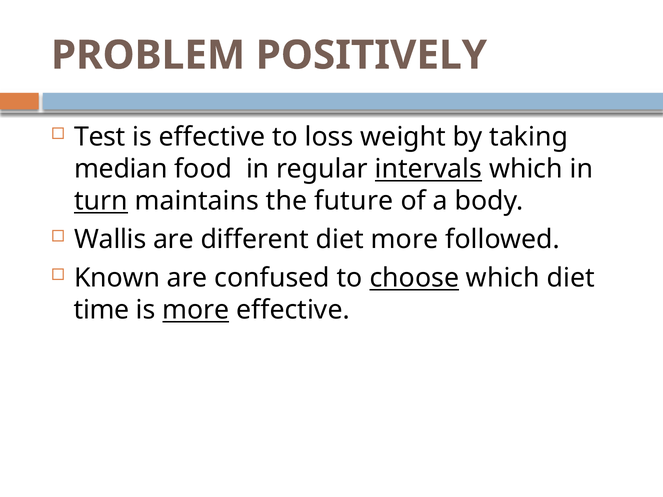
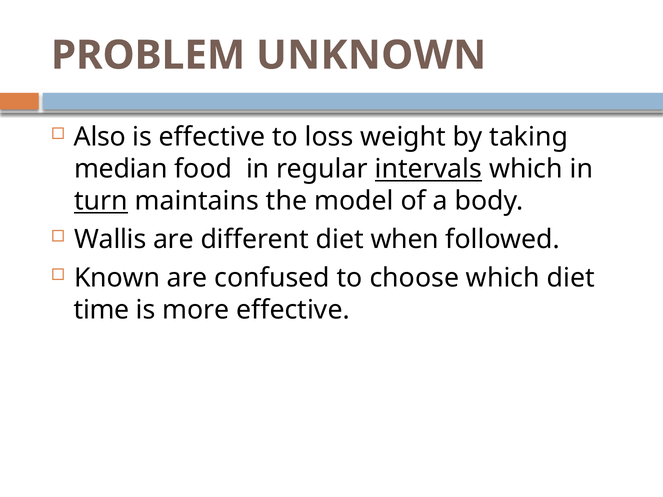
POSITIVELY: POSITIVELY -> UNKNOWN
Test: Test -> Also
future: future -> model
diet more: more -> when
choose underline: present -> none
more at (196, 310) underline: present -> none
